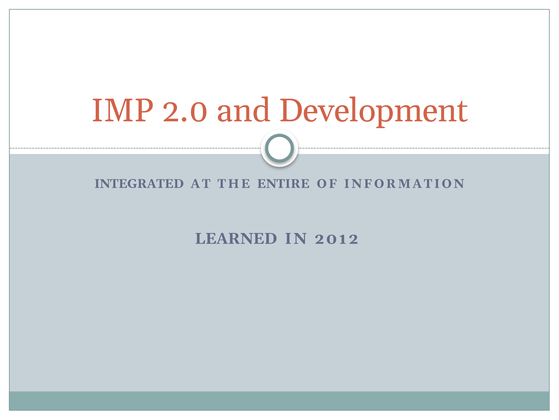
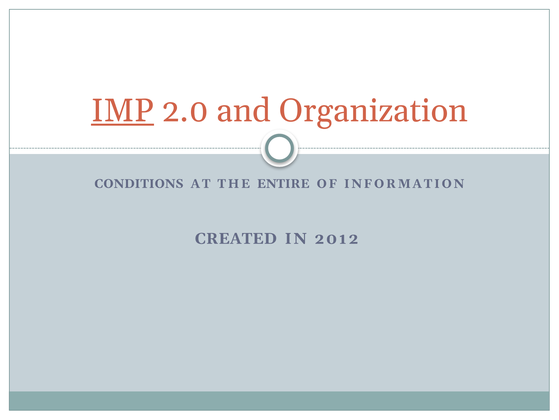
IMP underline: none -> present
Development: Development -> Organization
INTEGRATED: INTEGRATED -> CONDITIONS
LEARNED: LEARNED -> CREATED
